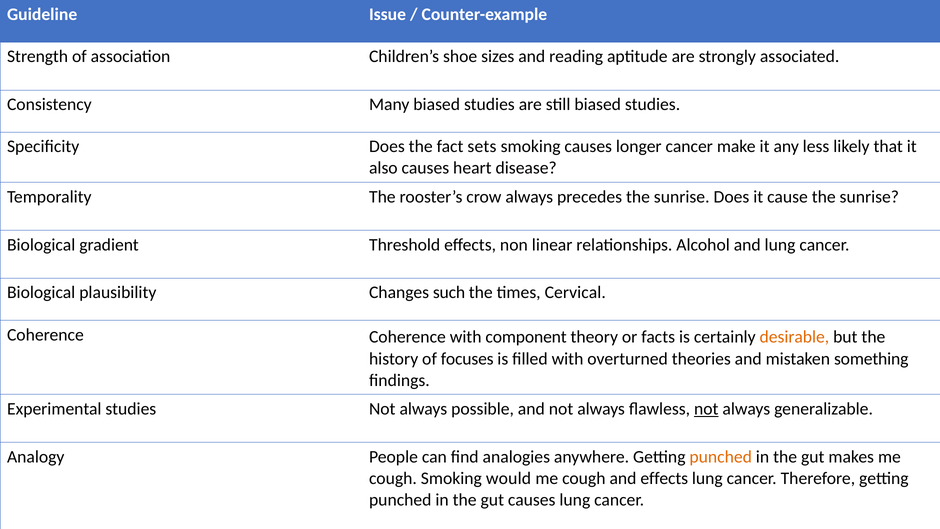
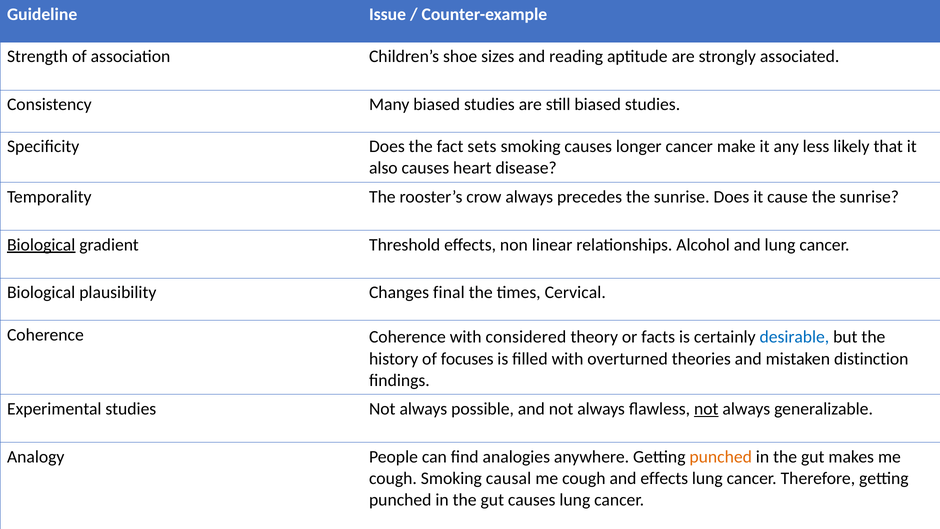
Biological at (41, 245) underline: none -> present
such: such -> final
component: component -> considered
desirable colour: orange -> blue
something: something -> distinction
would: would -> causal
